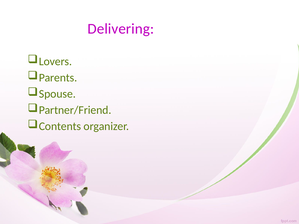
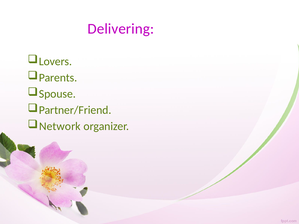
Contents: Contents -> Network
